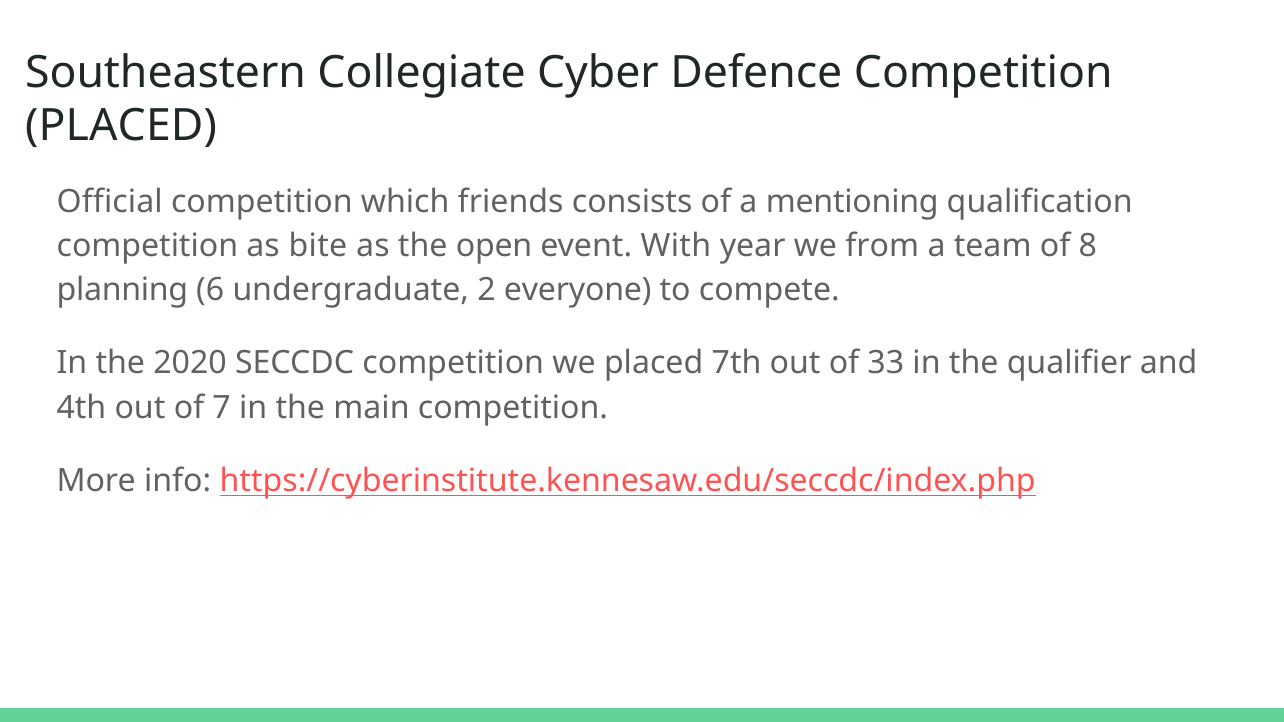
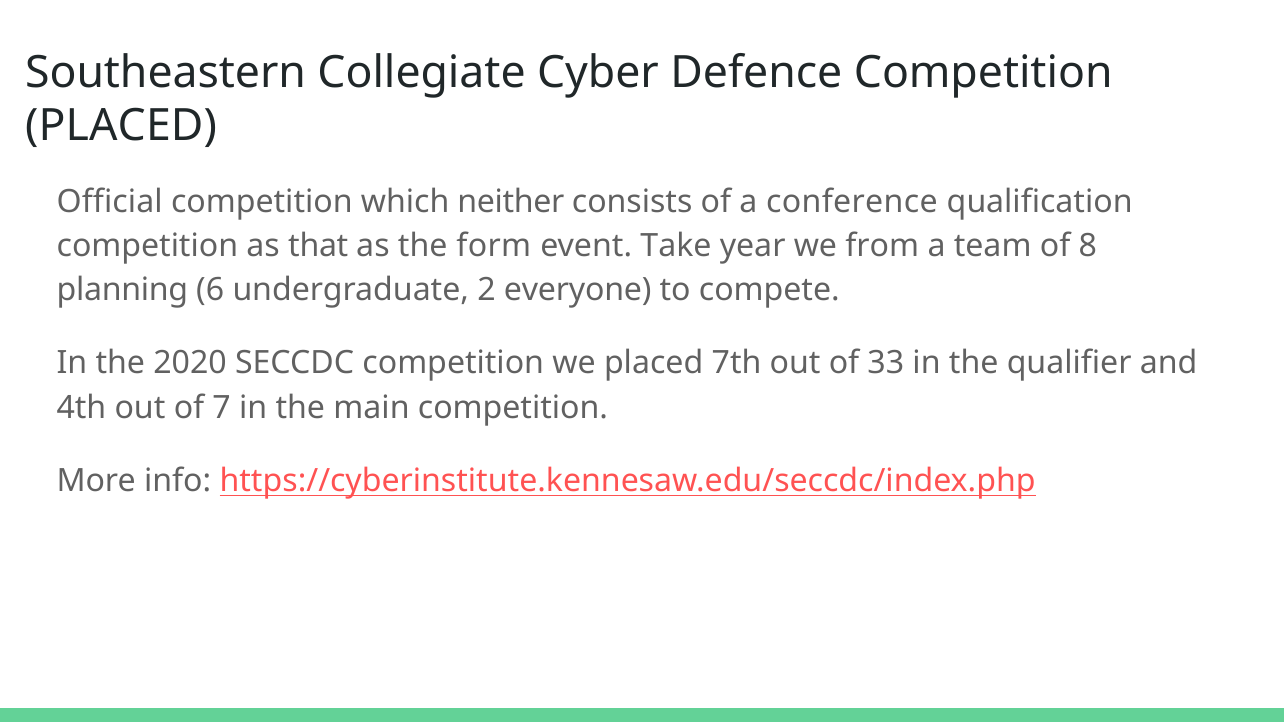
friends: friends -> neither
mentioning: mentioning -> conference
bite: bite -> that
open: open -> form
With: With -> Take
